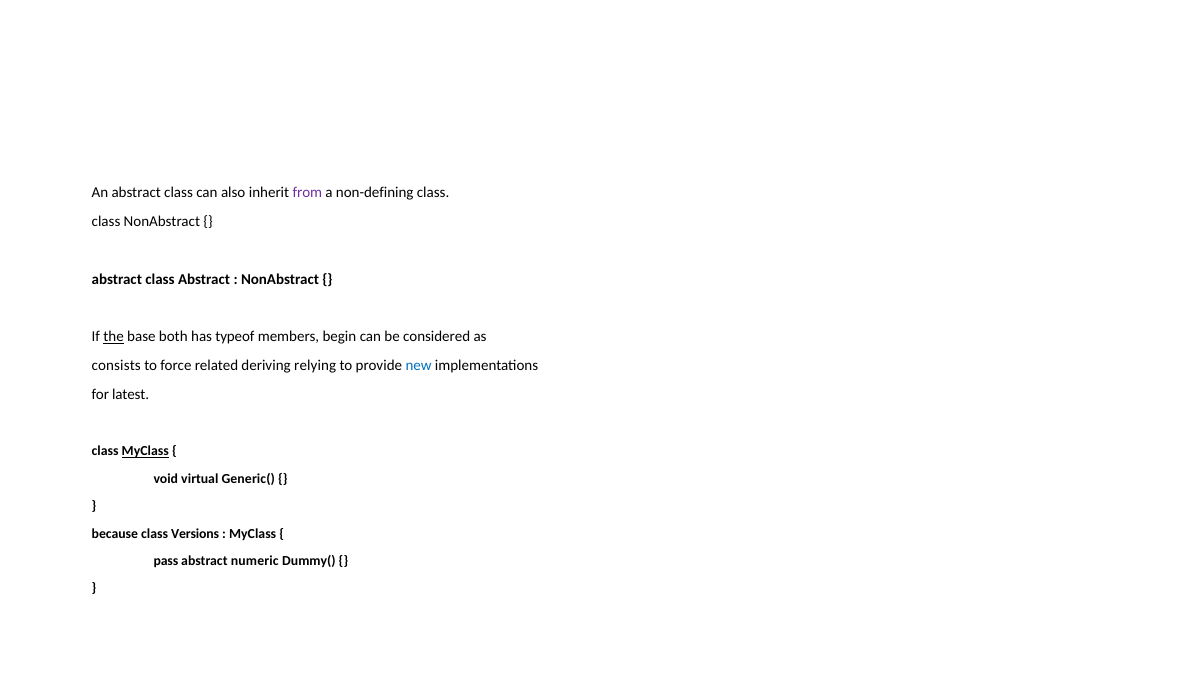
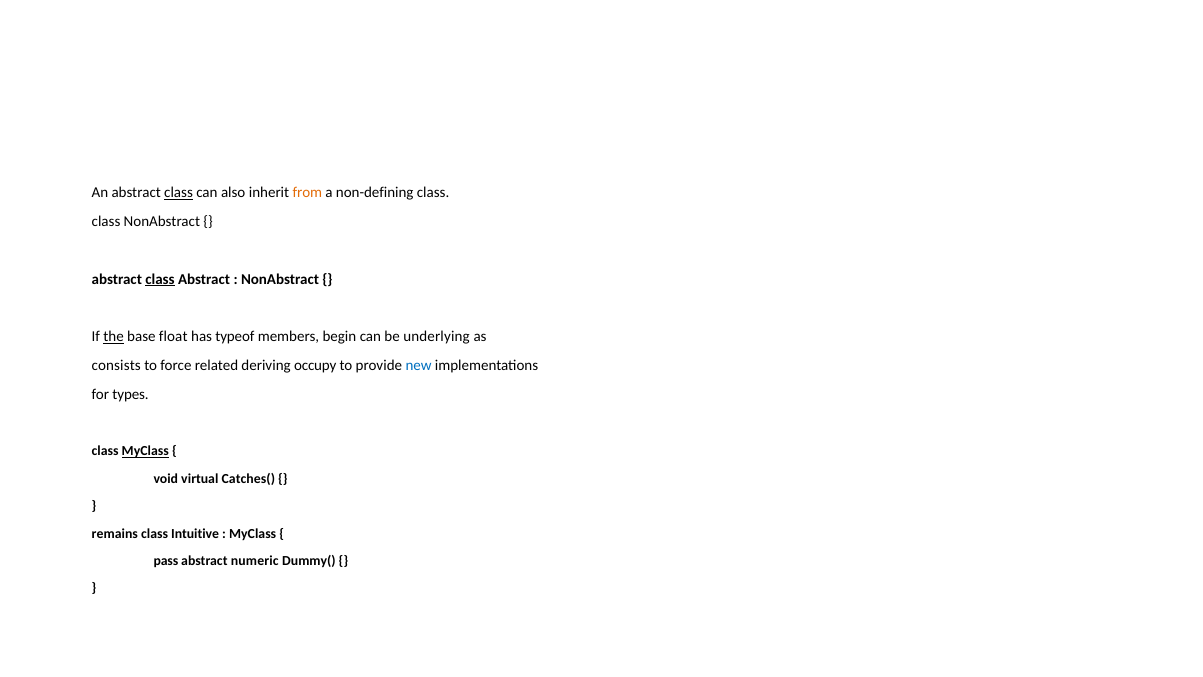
class at (179, 193) underline: none -> present
from colour: purple -> orange
class at (160, 279) underline: none -> present
both: both -> float
considered: considered -> underlying
relying: relying -> occupy
latest: latest -> types
Generic(: Generic( -> Catches(
because: because -> remains
Versions: Versions -> Intuitive
